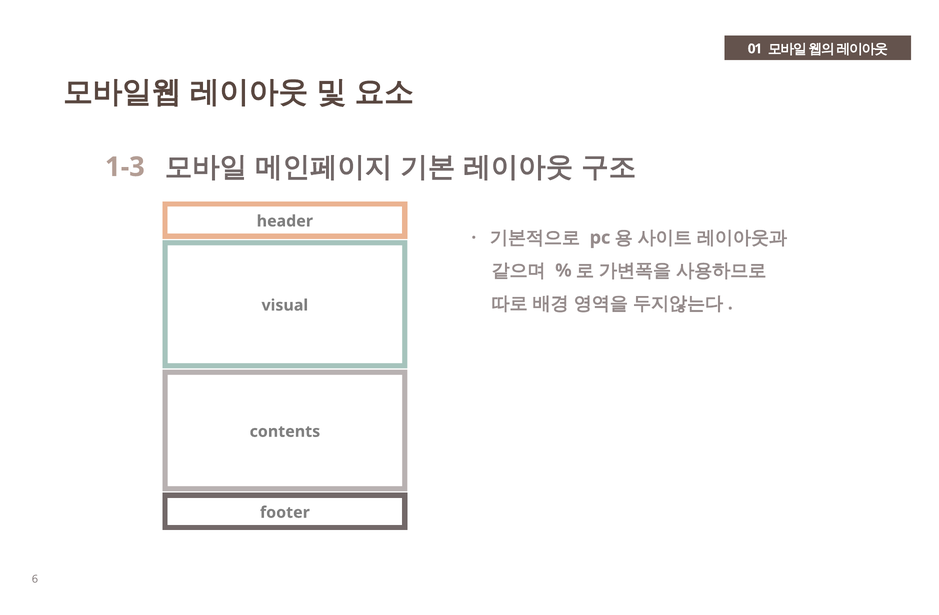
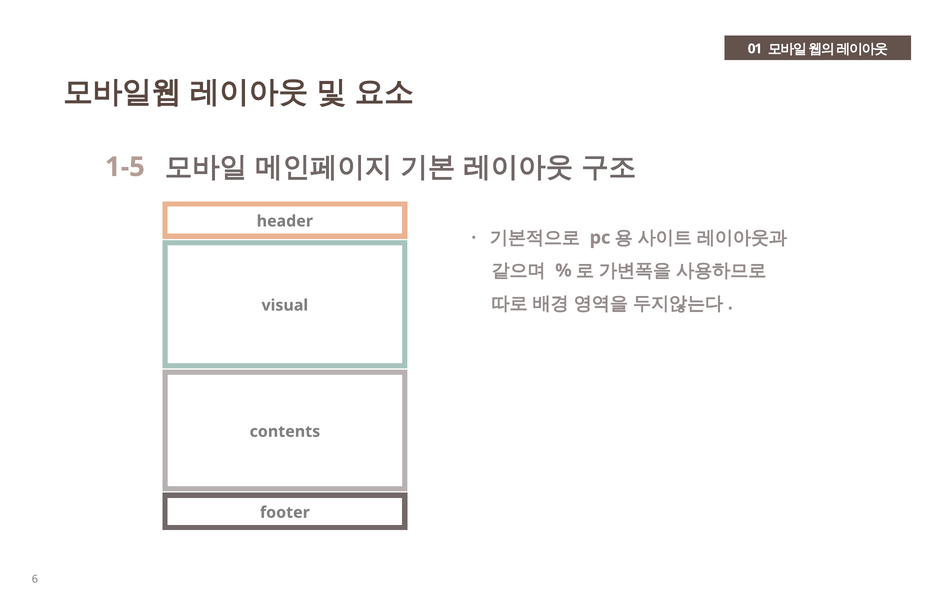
1-3: 1-3 -> 1-5
